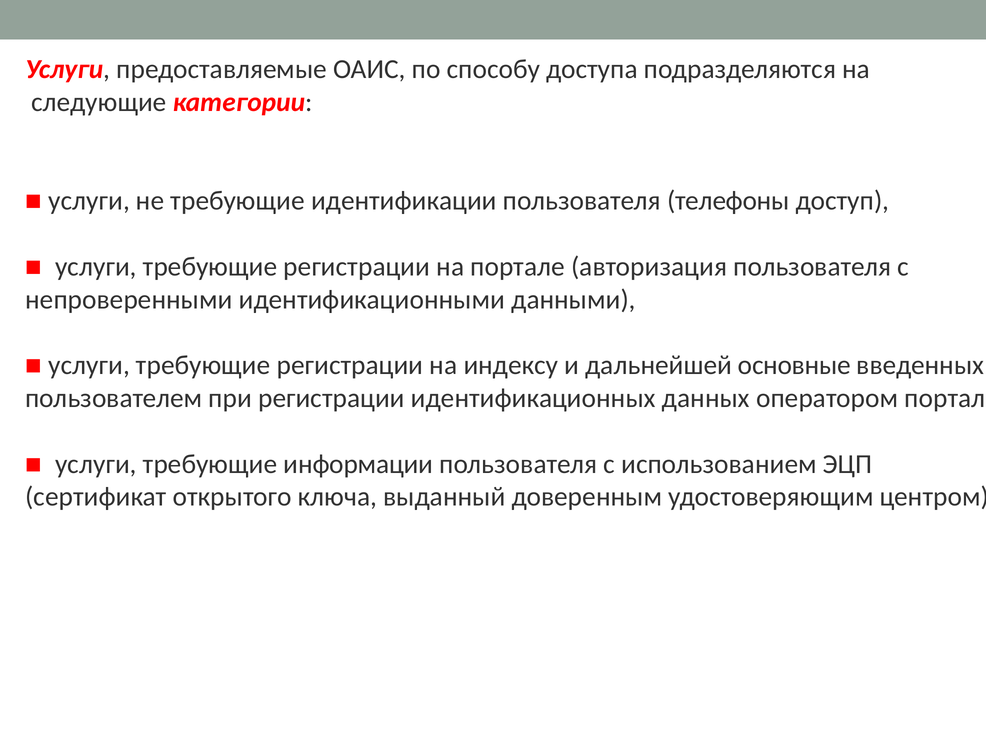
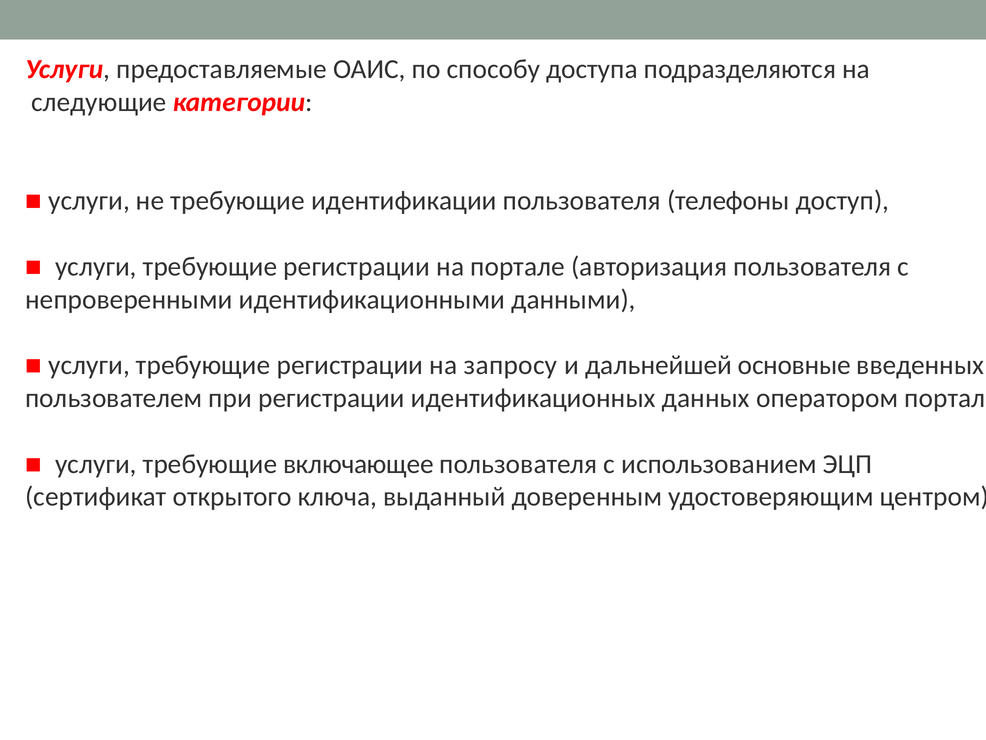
индексу: индексу -> запросу
информации: информации -> включающее
